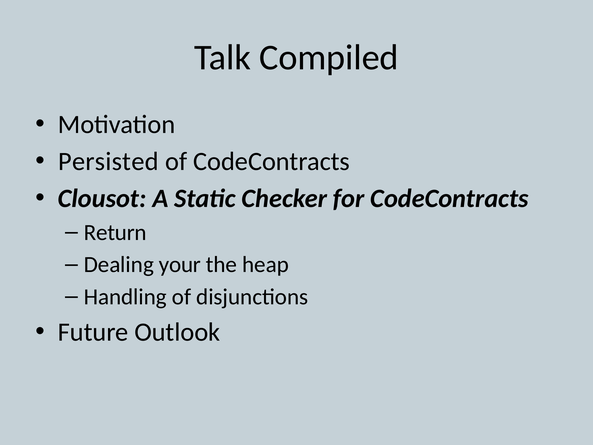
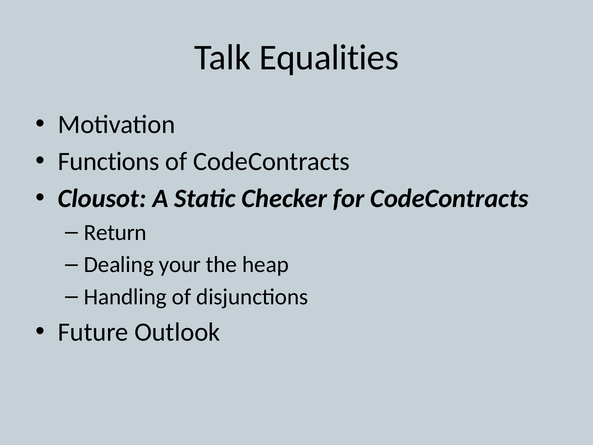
Compiled: Compiled -> Equalities
Persisted: Persisted -> Functions
